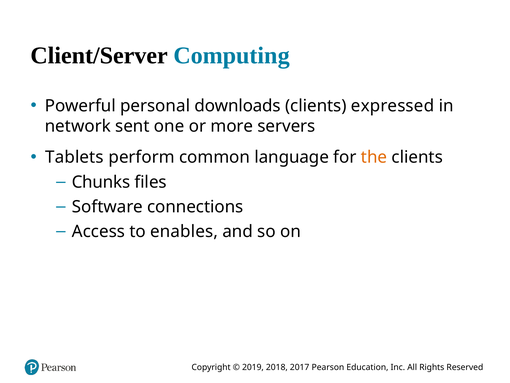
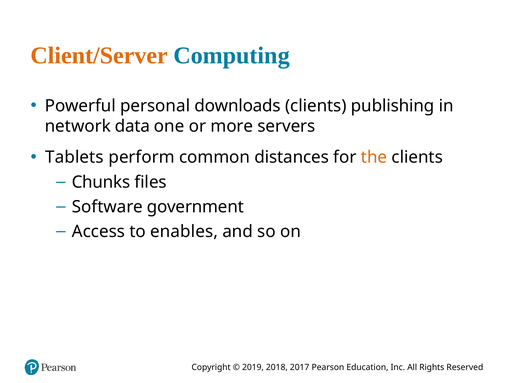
Client/Server colour: black -> orange
expressed: expressed -> publishing
sent: sent -> data
language: language -> distances
connections: connections -> government
